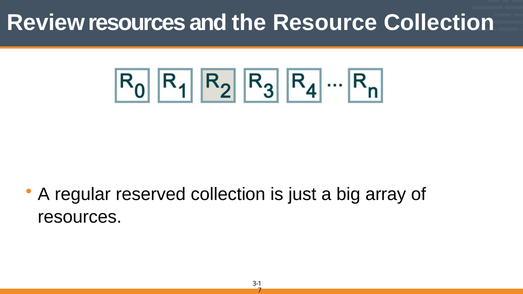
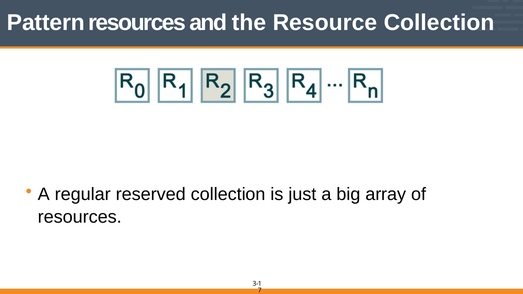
Review: Review -> Pattern
